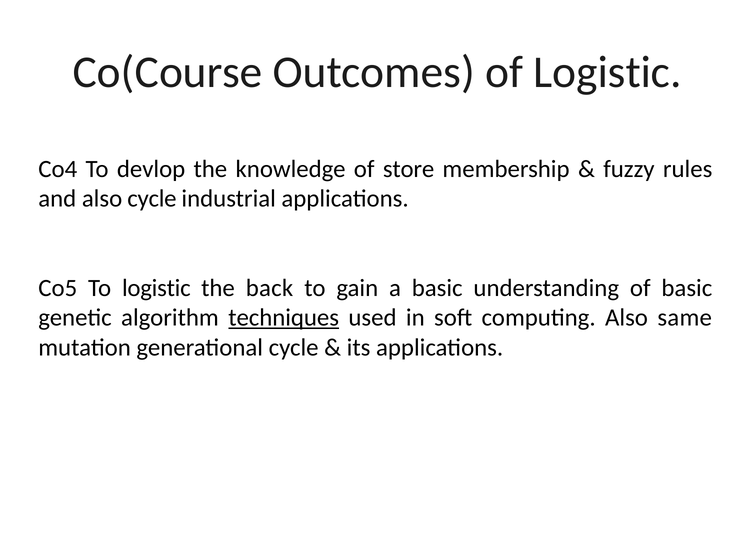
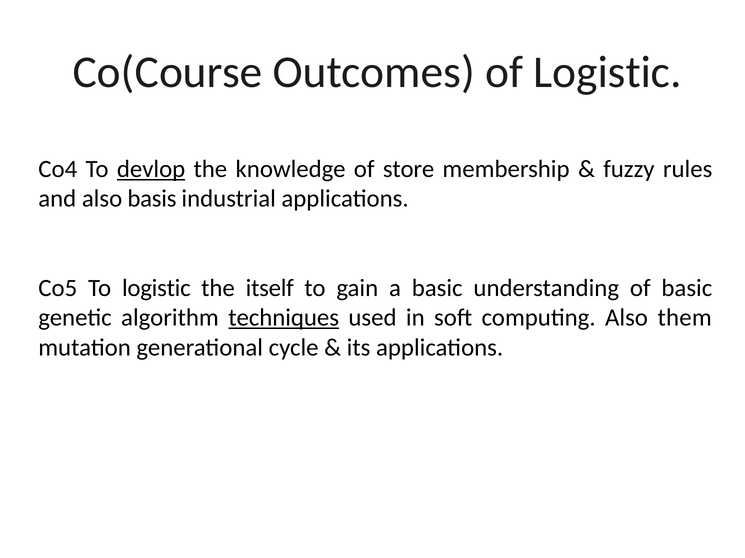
devlop underline: none -> present
also cycle: cycle -> basis
back: back -> itself
same: same -> them
